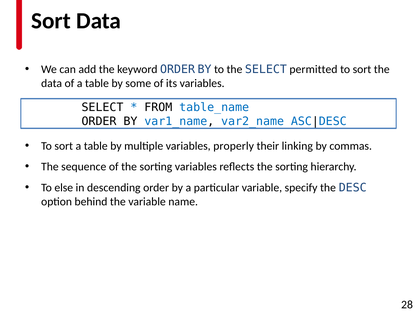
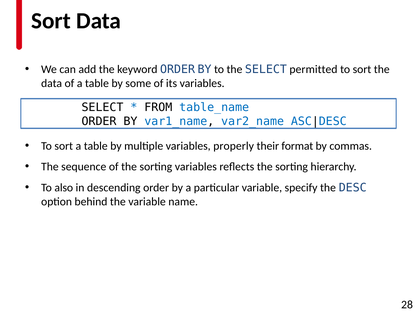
linking: linking -> format
else: else -> also
